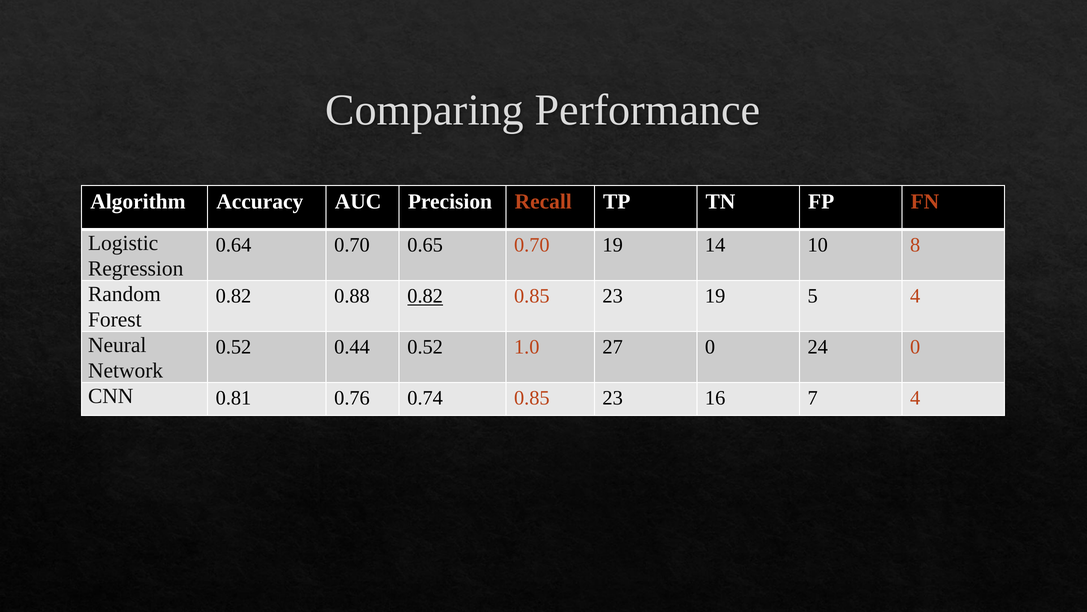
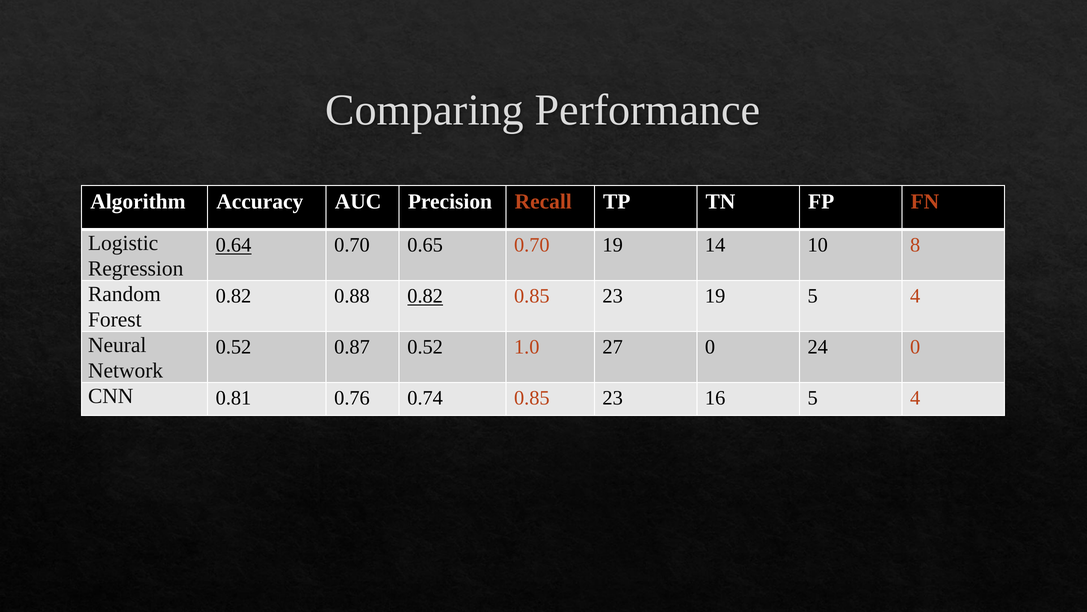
0.64 underline: none -> present
0.44: 0.44 -> 0.87
16 7: 7 -> 5
